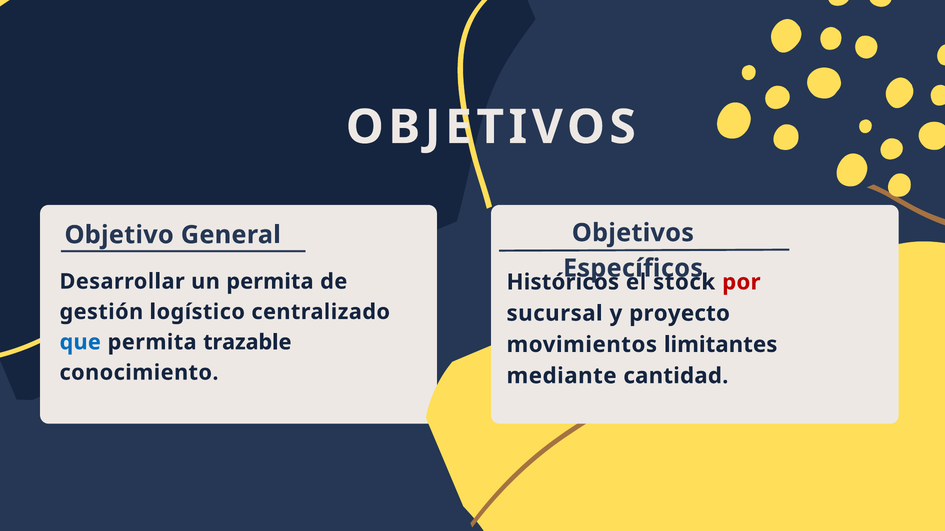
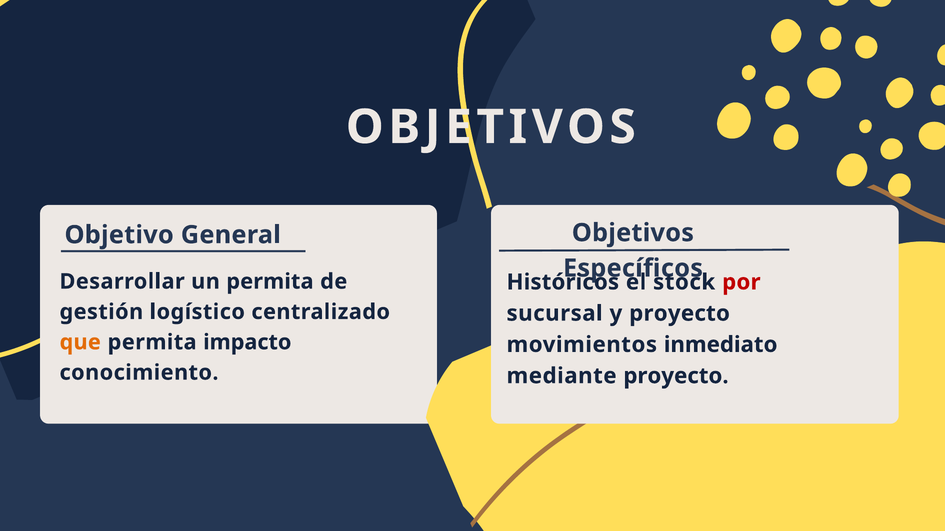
que colour: blue -> orange
trazable: trazable -> impacto
limitantes: limitantes -> inmediato
mediante cantidad: cantidad -> proyecto
